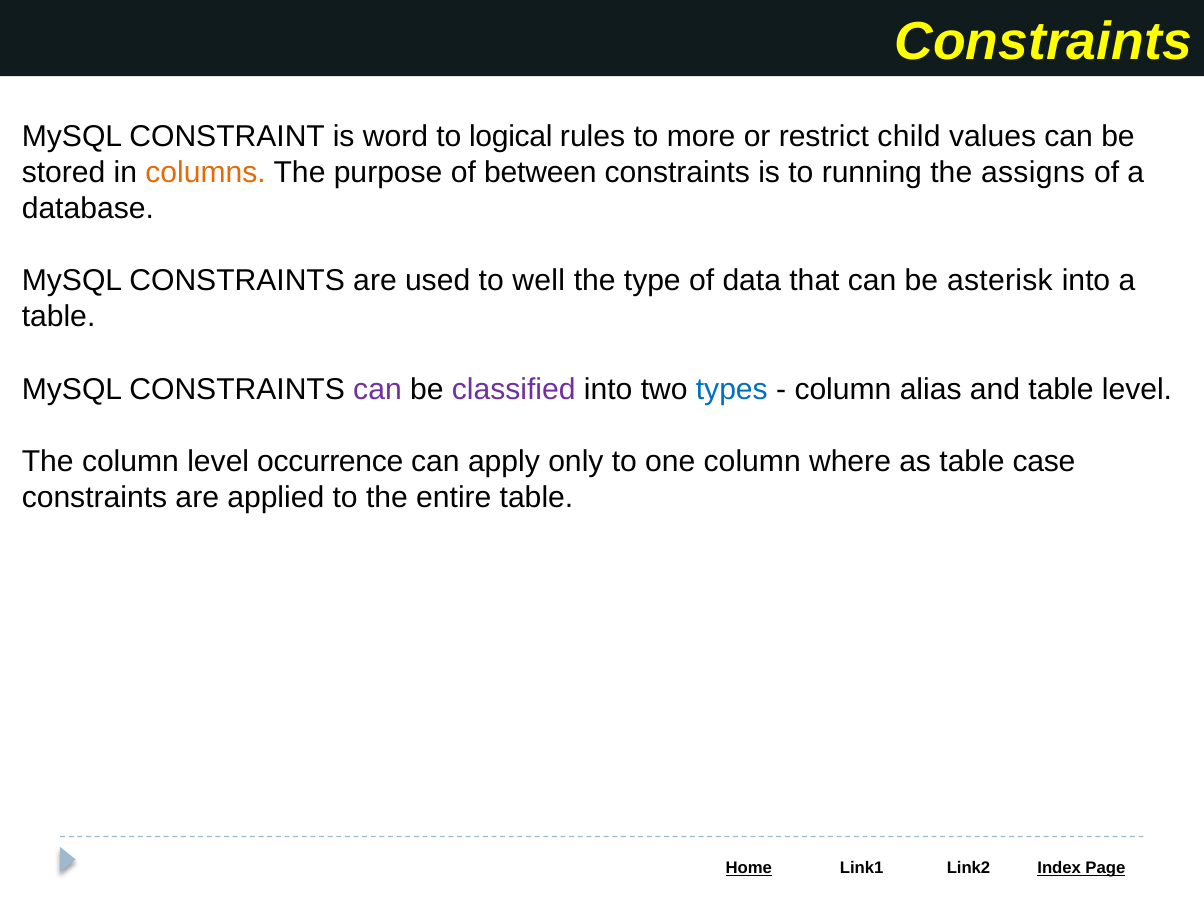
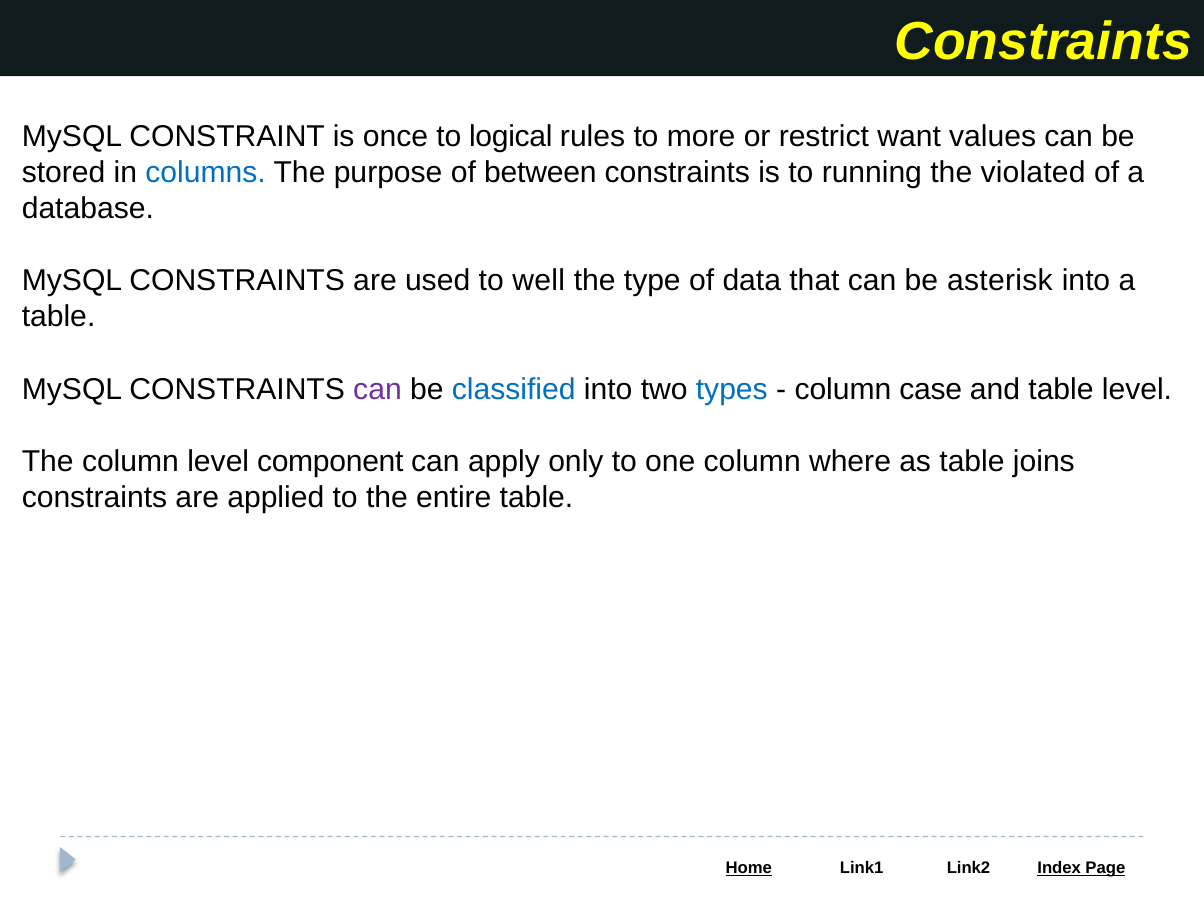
word: word -> once
child: child -> want
columns colour: orange -> blue
assigns: assigns -> violated
classified colour: purple -> blue
alias: alias -> case
occurrence: occurrence -> component
case: case -> joins
